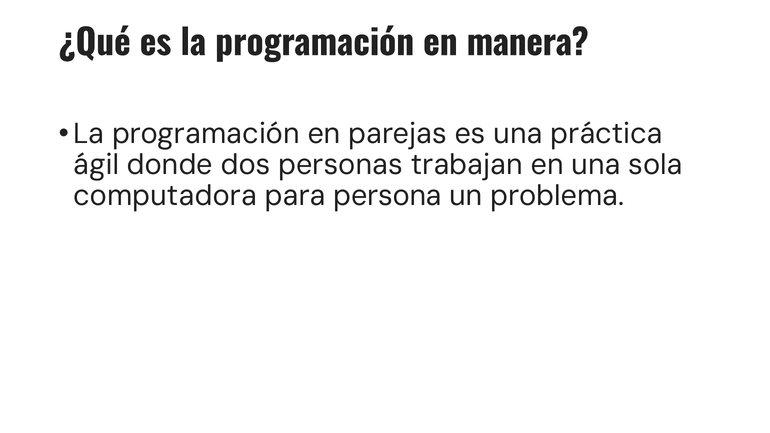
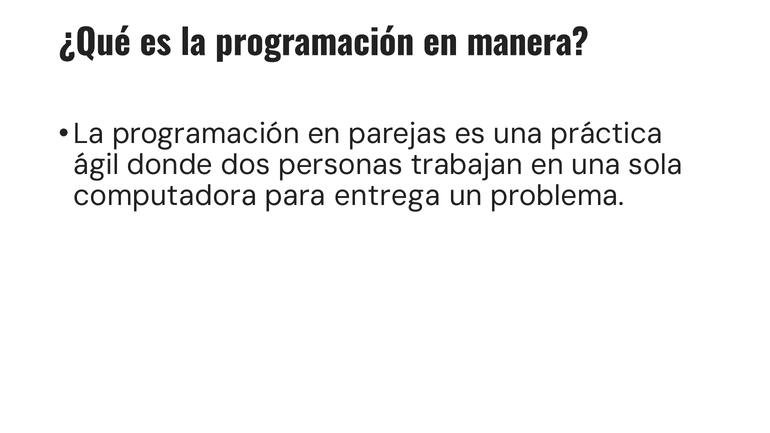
persona: persona -> entrega
